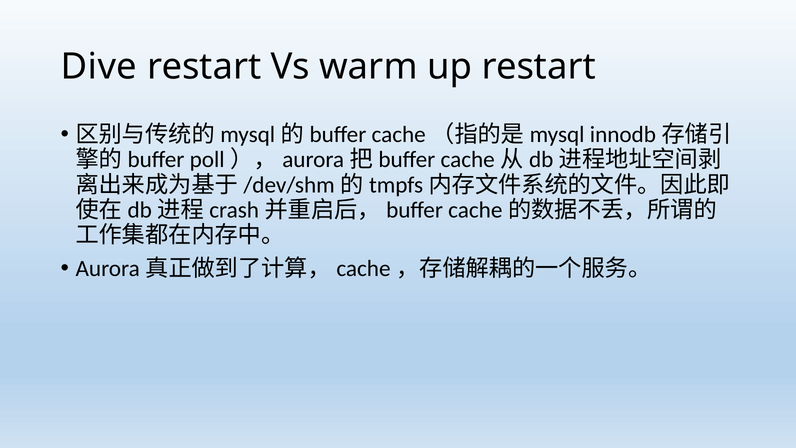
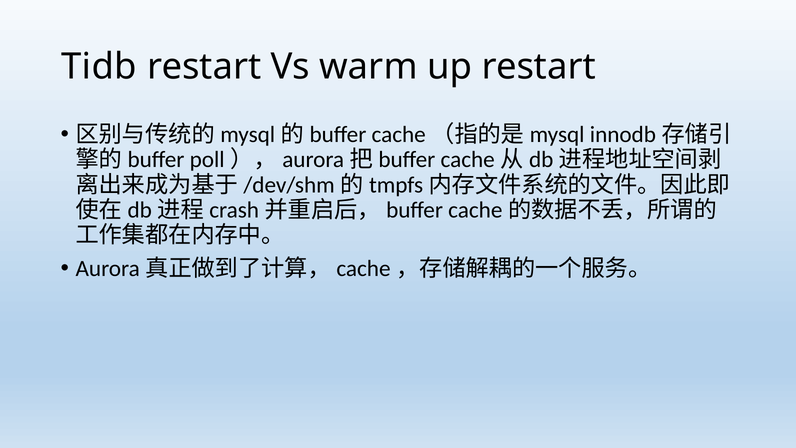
Dive: Dive -> Tidb
